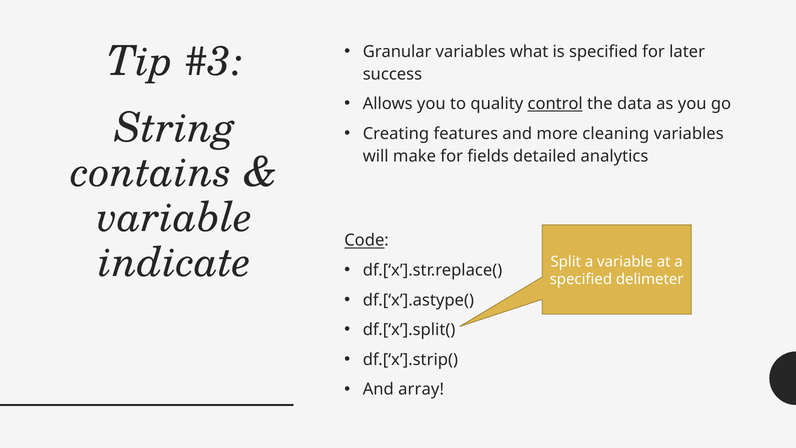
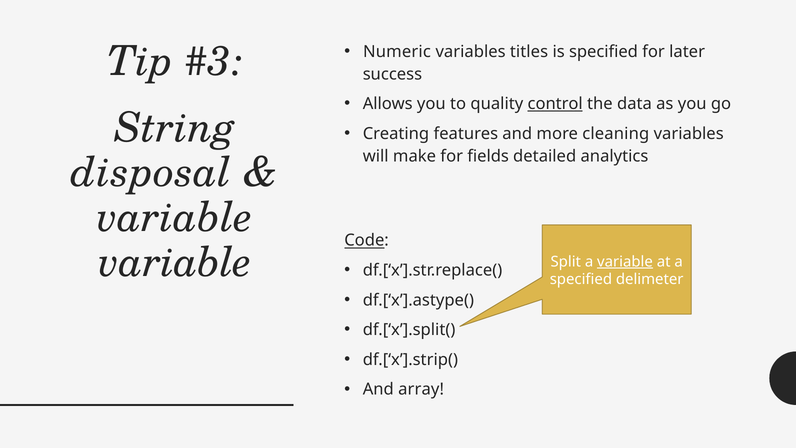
Granular: Granular -> Numeric
what: what -> titles
contains: contains -> disposal
indicate at (175, 262): indicate -> variable
variable at (625, 261) underline: none -> present
